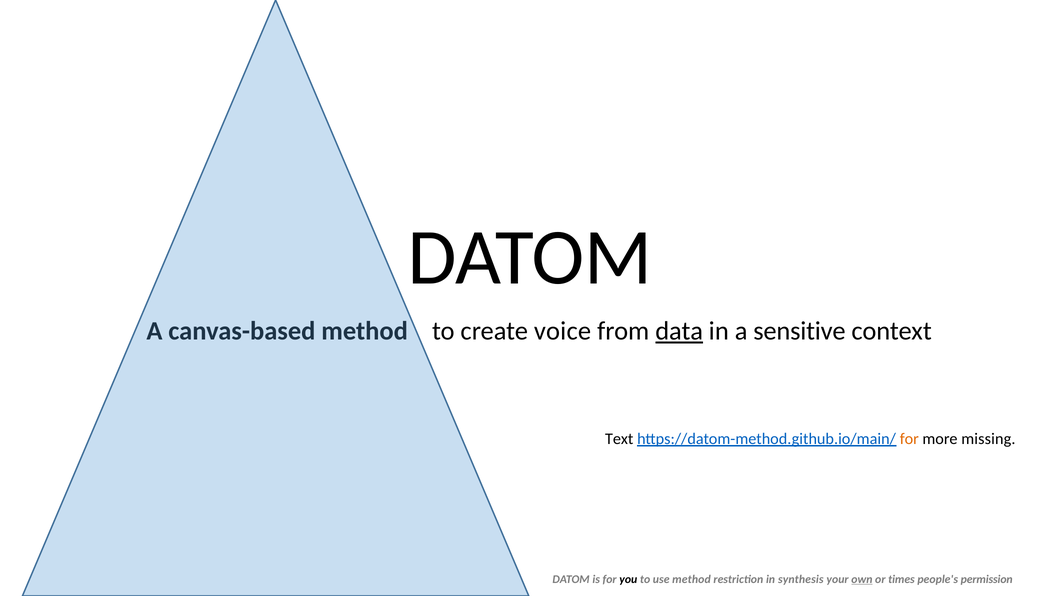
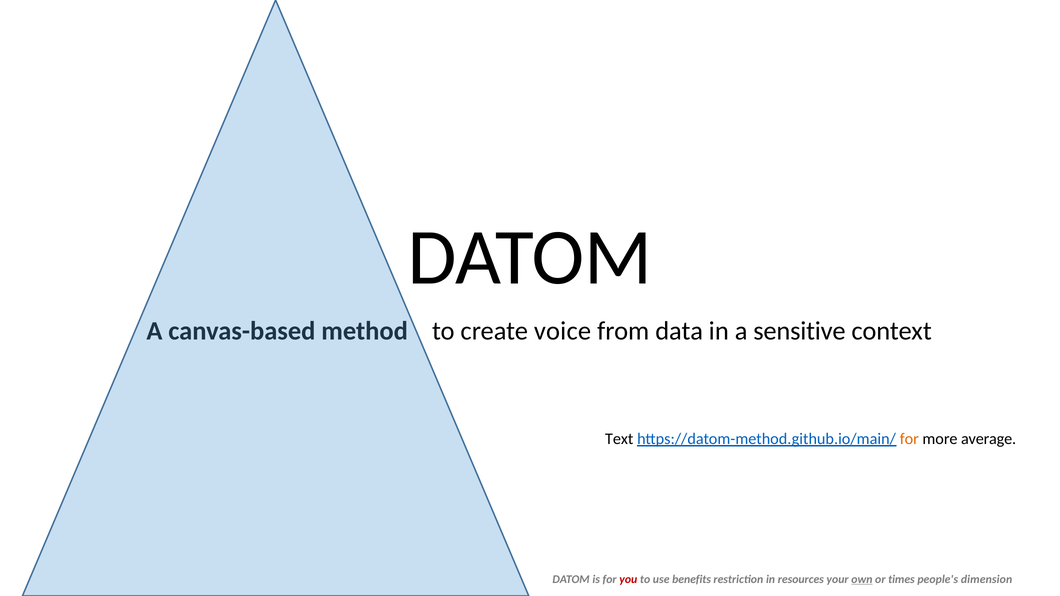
data underline: present -> none
missing: missing -> average
you colour: black -> red
use method: method -> benefits
synthesis: synthesis -> resources
permission: permission -> dimension
